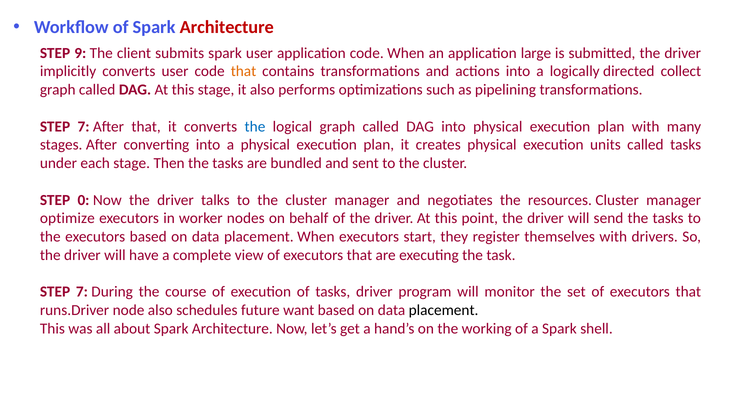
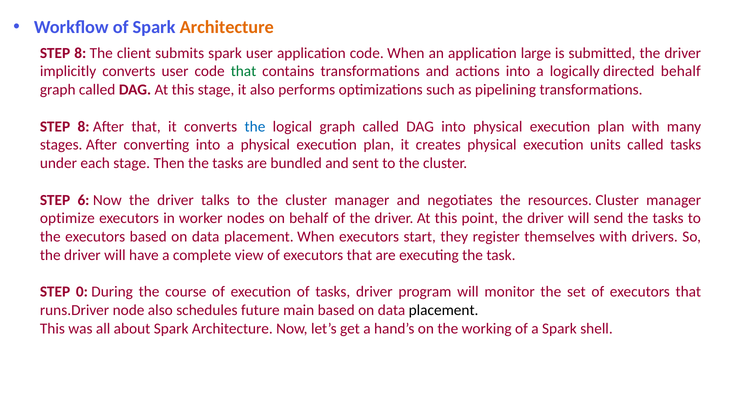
Architecture at (227, 27) colour: red -> orange
9 at (80, 53): 9 -> 8
that at (244, 71) colour: orange -> green
directed collect: collect -> behalf
7 at (84, 126): 7 -> 8
0: 0 -> 6
7 at (82, 292): 7 -> 0
want: want -> main
